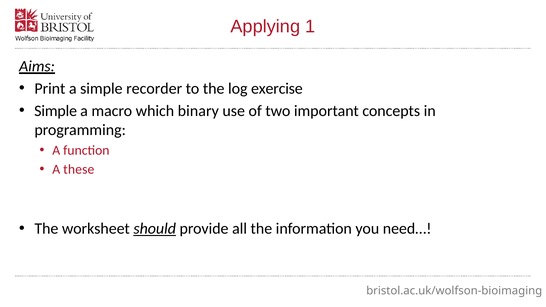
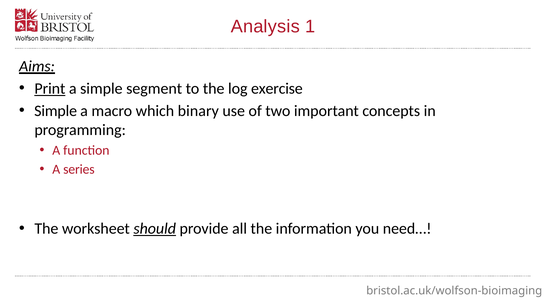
Applying: Applying -> Analysis
Print underline: none -> present
recorder: recorder -> segment
these: these -> series
